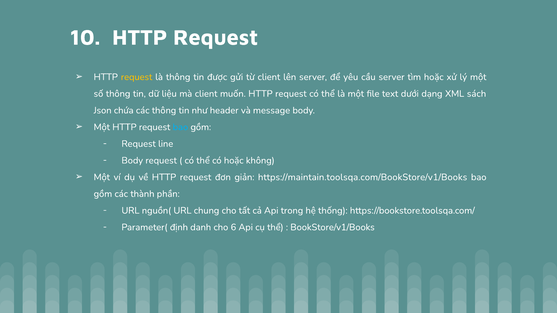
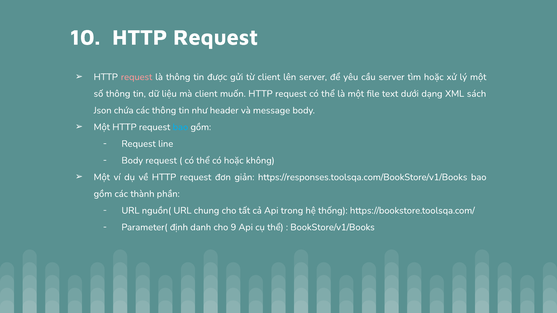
request at (137, 77) colour: yellow -> pink
https://maintain.toolsqa.com/BookStore/v1/Books: https://maintain.toolsqa.com/BookStore/v1/Books -> https://responses.toolsqa.com/BookStore/v1/Books
6: 6 -> 9
